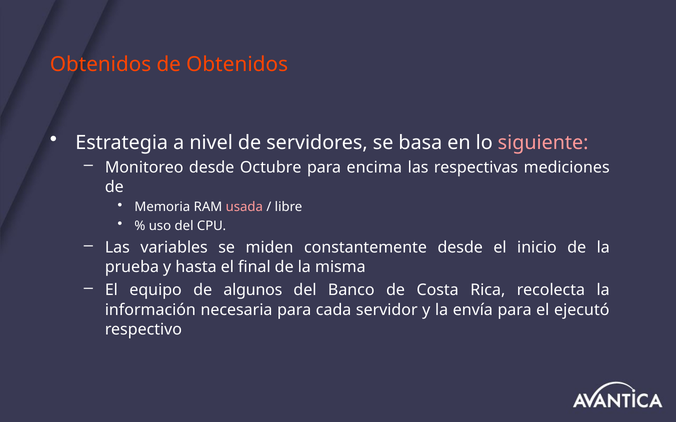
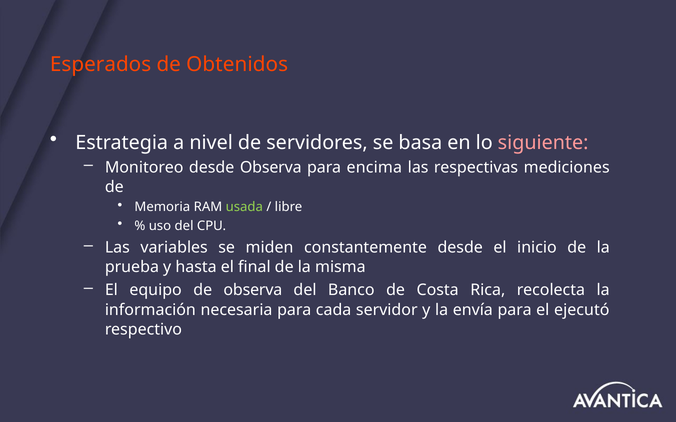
Obtenidos at (101, 64): Obtenidos -> Esperados
desde Octubre: Octubre -> Observa
usada colour: pink -> light green
de algunos: algunos -> observa
